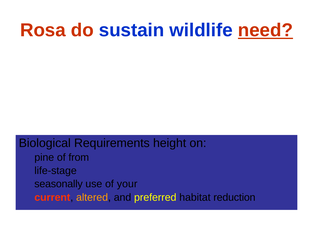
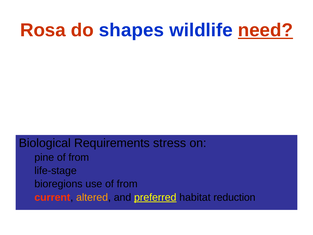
sustain: sustain -> shapes
height: height -> stress
seasonally: seasonally -> bioregions
use of your: your -> from
preferred underline: none -> present
